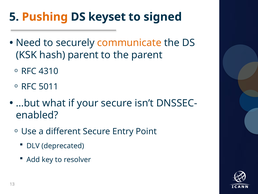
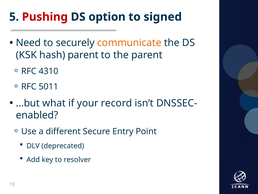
Pushing colour: orange -> red
keyset: keyset -> option
your secure: secure -> record
